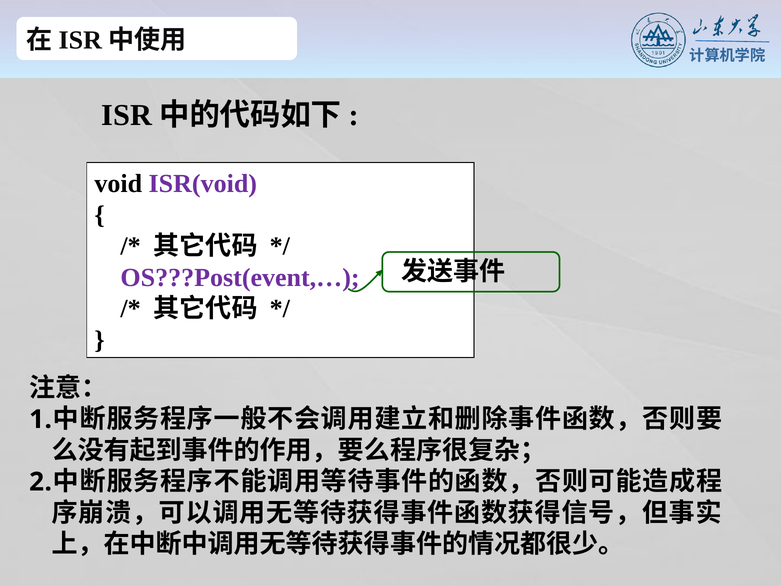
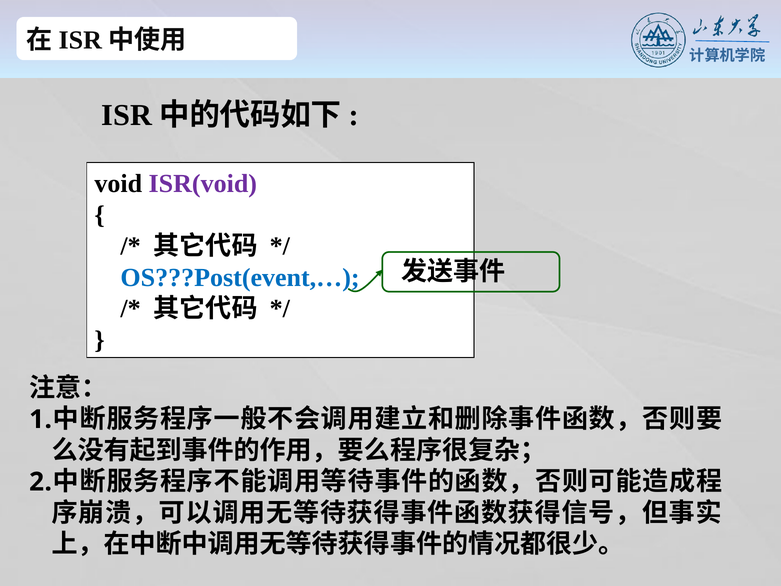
OS???Post(event,… colour: purple -> blue
